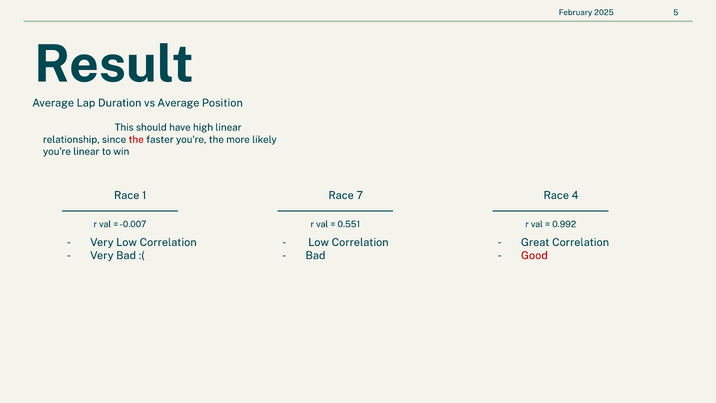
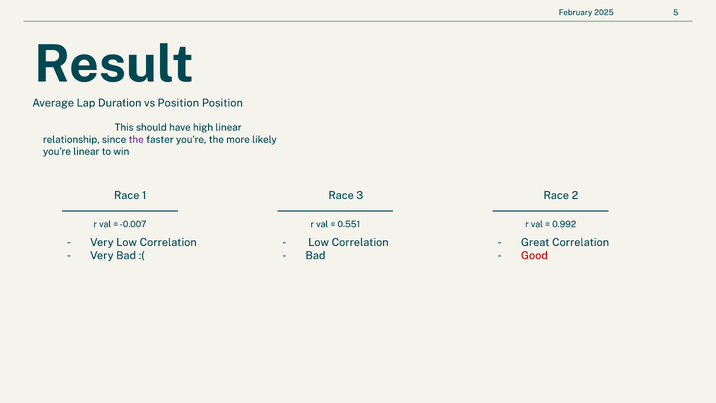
vs Average: Average -> Position
the at (136, 139) colour: red -> purple
7: 7 -> 3
4: 4 -> 2
